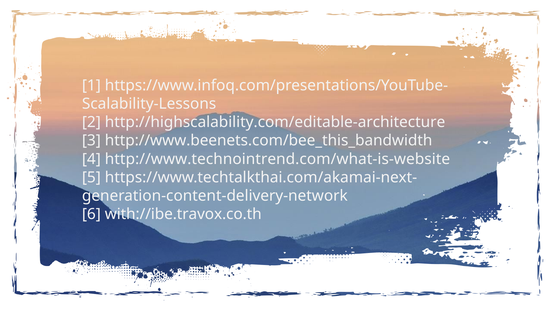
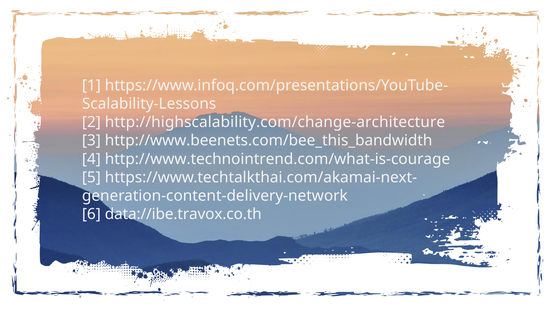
http://highscalability.com/editable-architecture: http://highscalability.com/editable-architecture -> http://highscalability.com/change-architecture
http://www.technointrend.com/what-is-website: http://www.technointrend.com/what-is-website -> http://www.technointrend.com/what-is-courage
with://ibe.travox.co.th: with://ibe.travox.co.th -> data://ibe.travox.co.th
